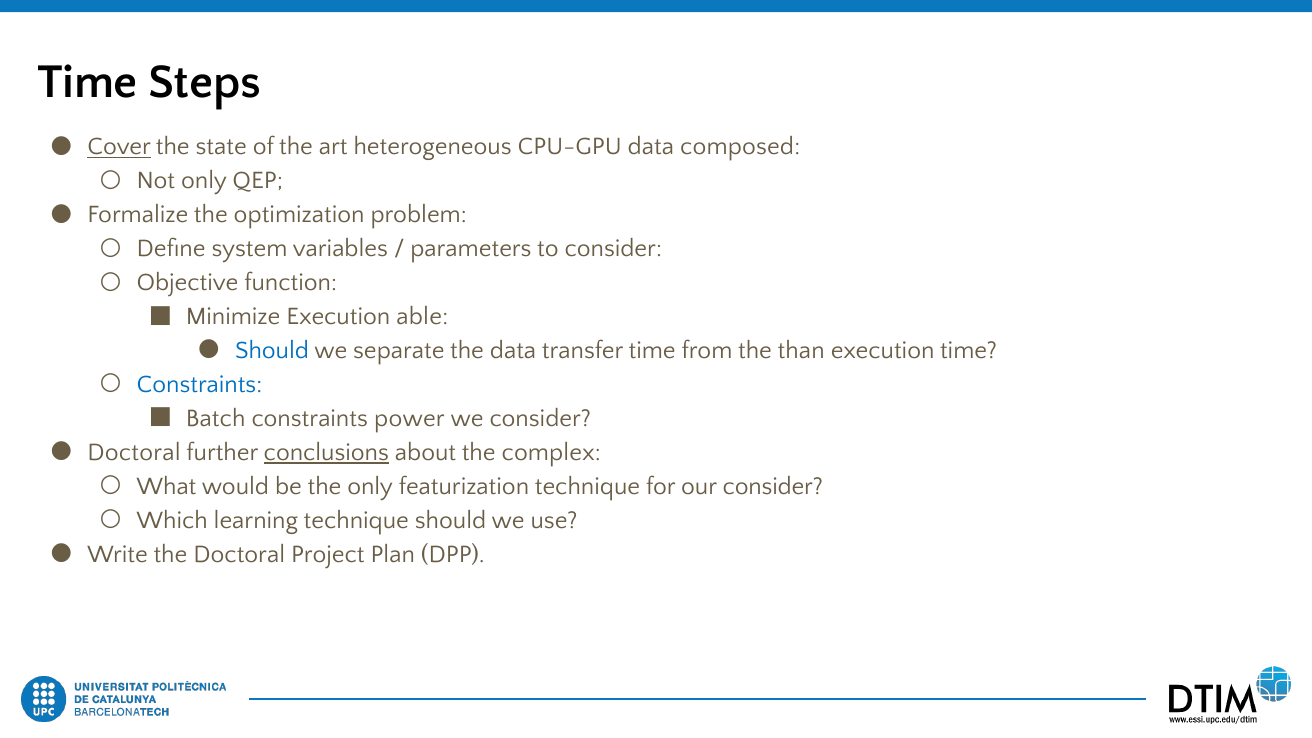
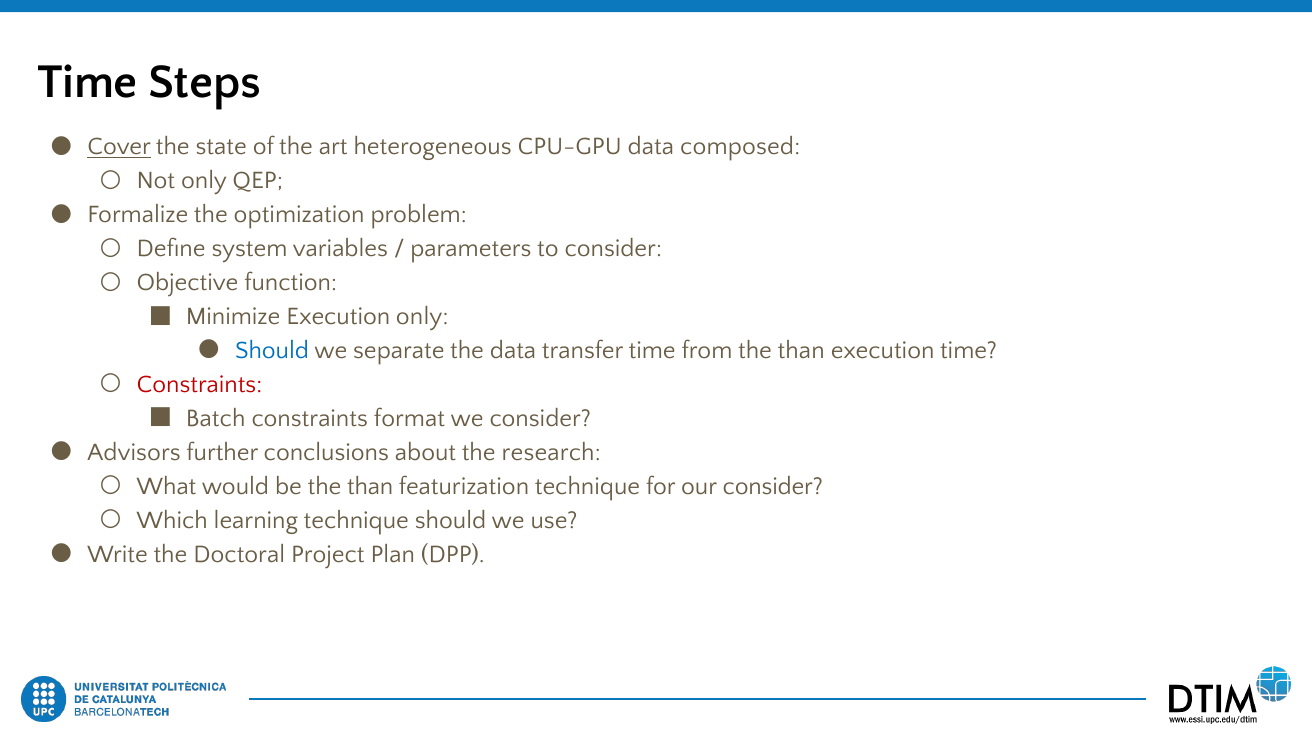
Execution able: able -> only
Constraints at (199, 384) colour: blue -> red
power: power -> format
Doctoral at (134, 452): Doctoral -> Advisors
conclusions underline: present -> none
complex: complex -> research
be the only: only -> than
